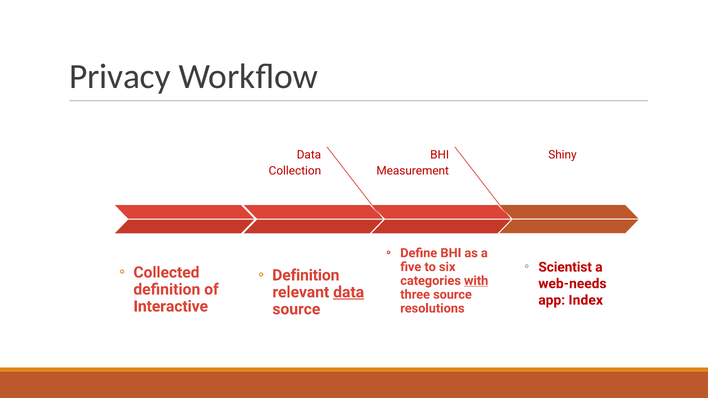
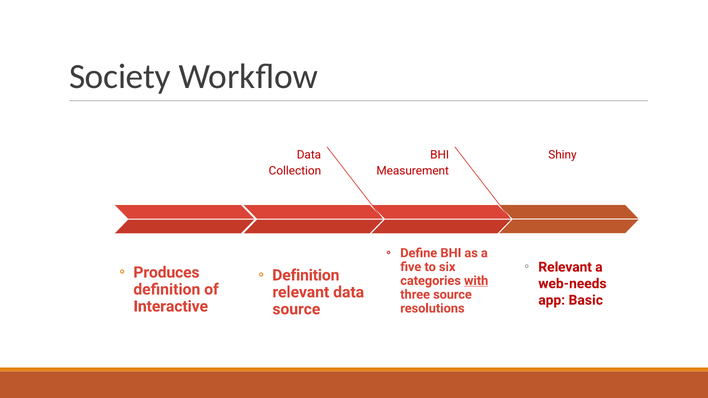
Privacy: Privacy -> Society
Scientist at (565, 267): Scientist -> Relevant
Collected: Collected -> Produces
data at (349, 292) underline: present -> none
Index: Index -> Basic
